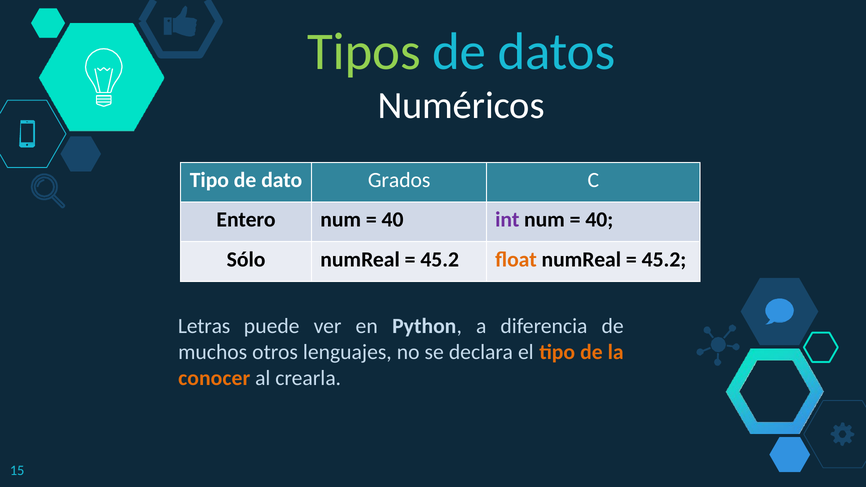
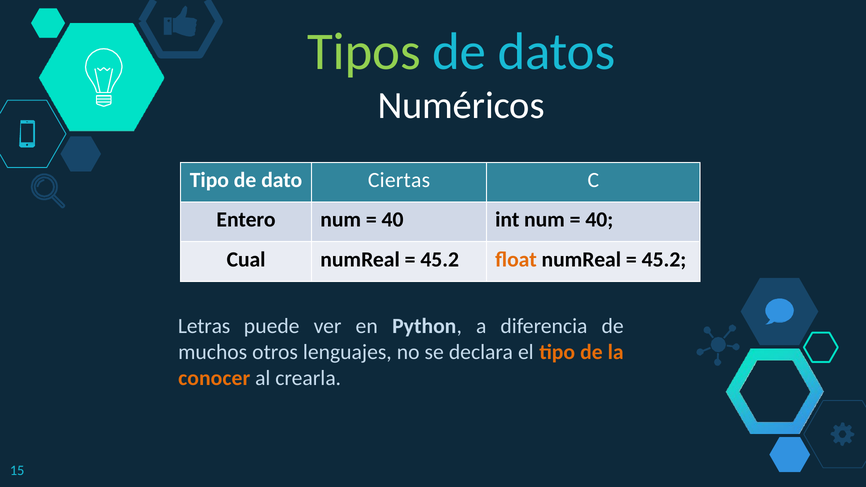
Grados: Grados -> Ciertas
int colour: purple -> black
Sólo: Sólo -> Cual
